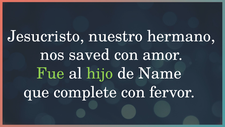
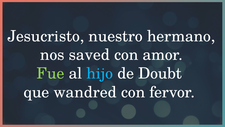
hijo colour: light green -> light blue
Name: Name -> Doubt
complete: complete -> wandred
